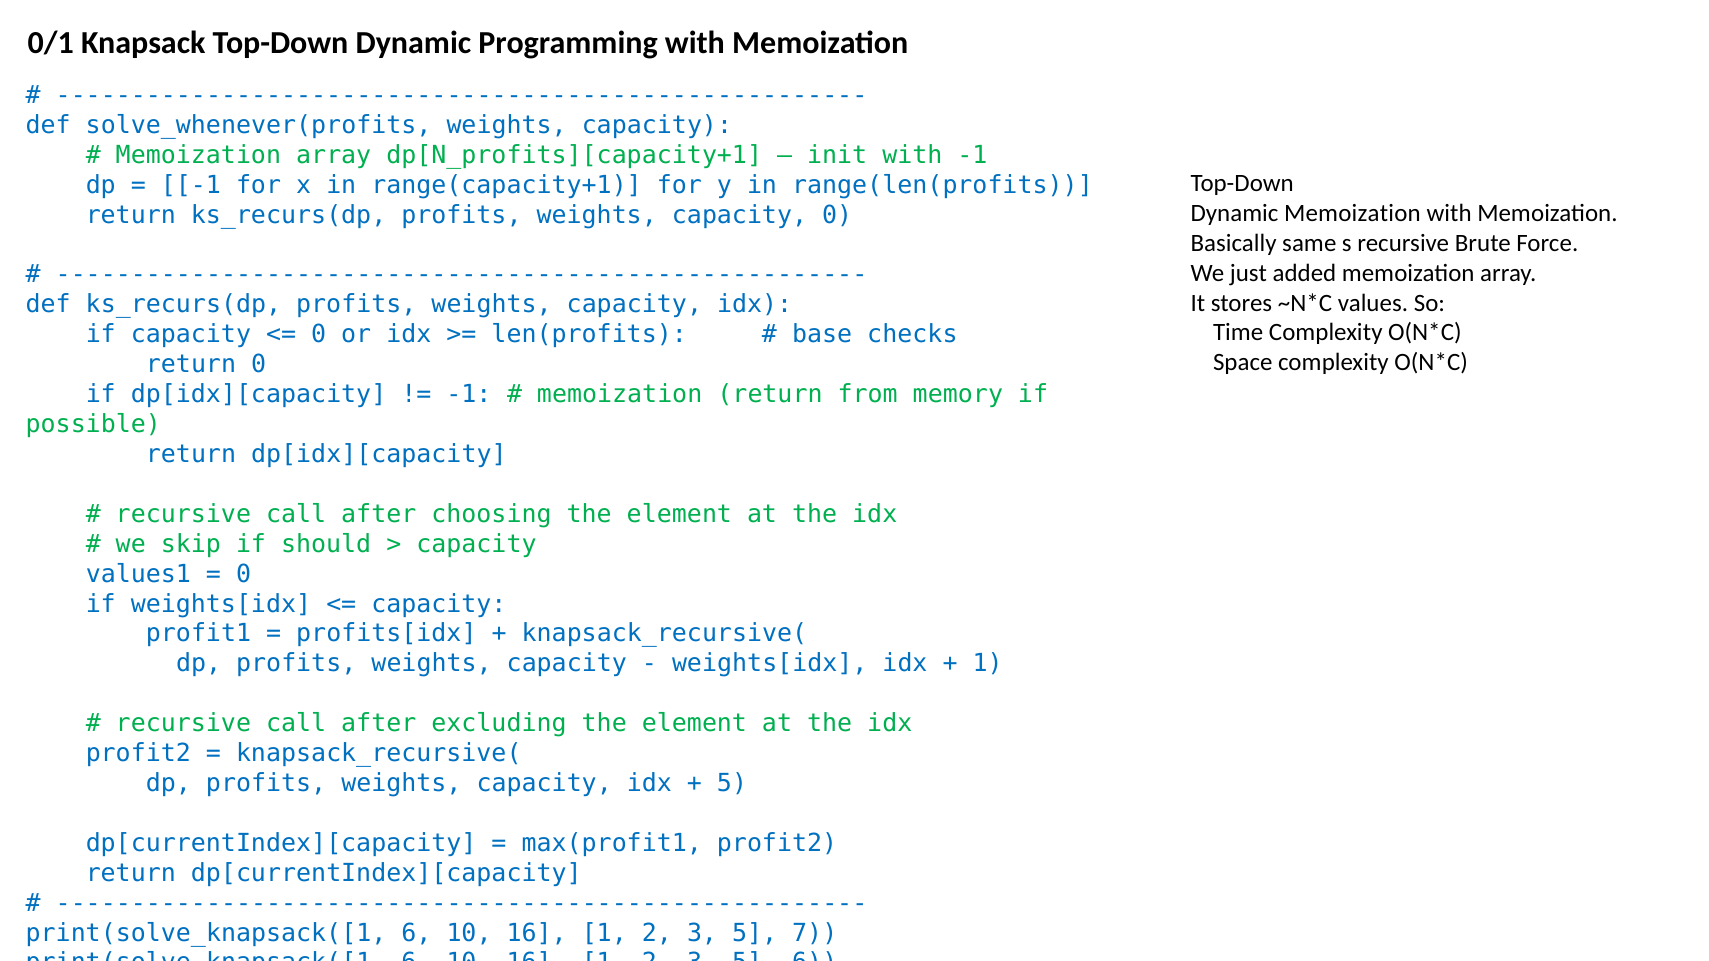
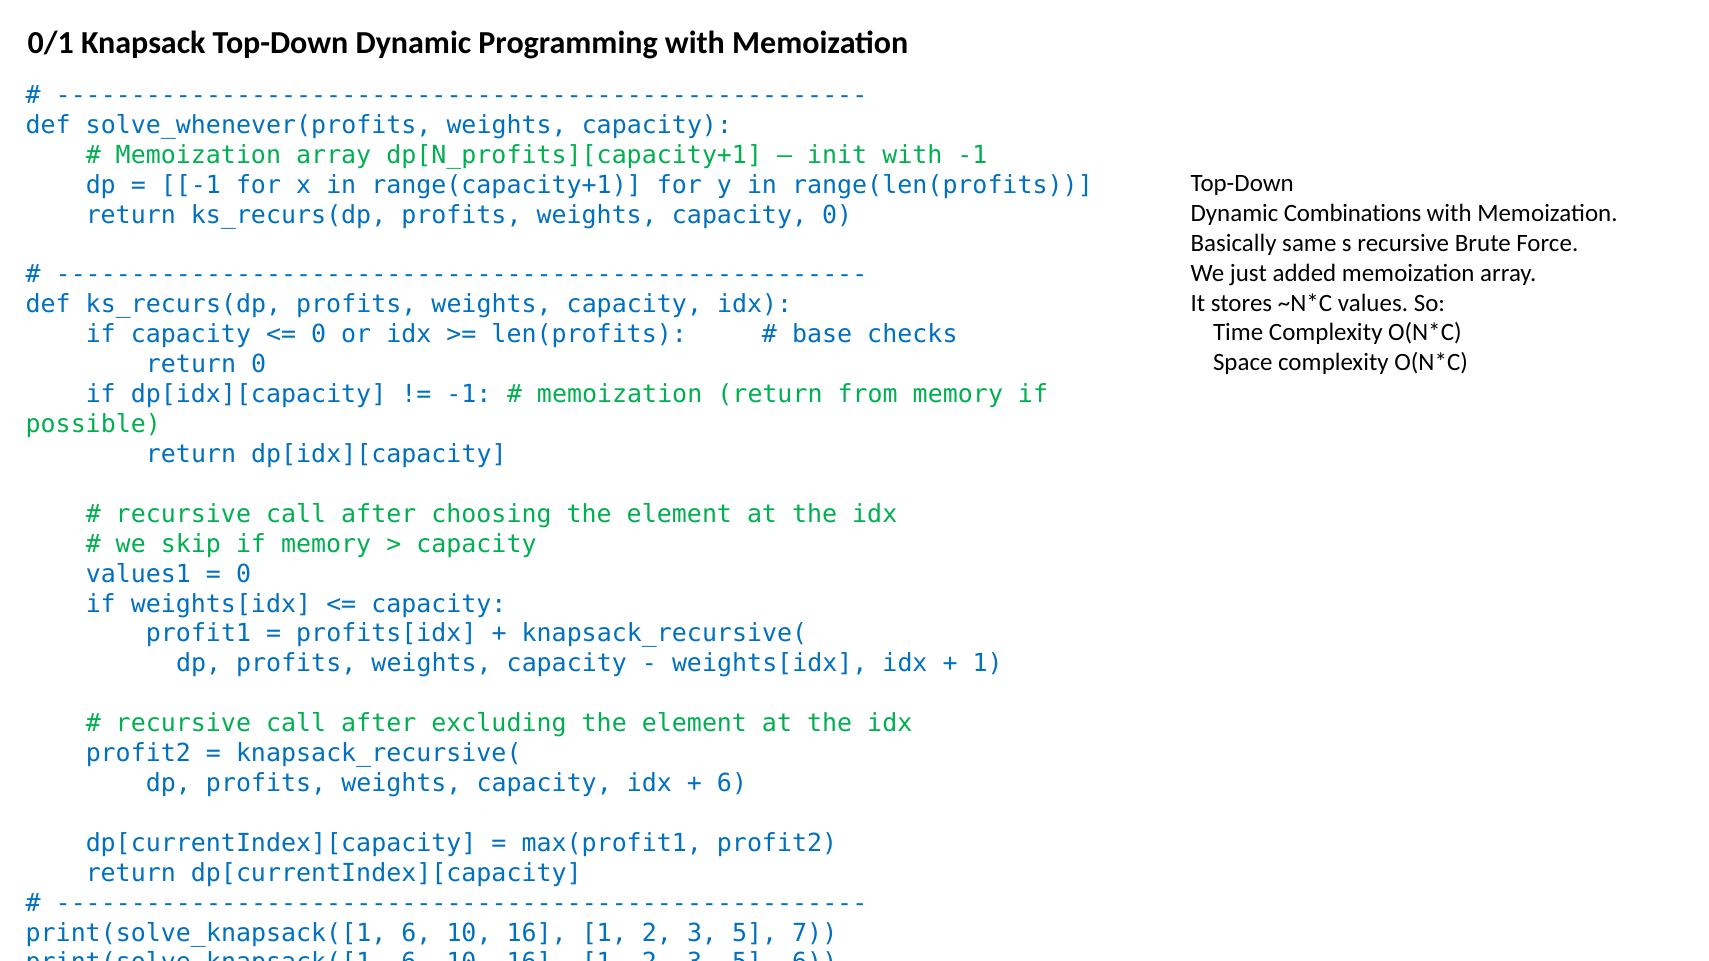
Dynamic Memoization: Memoization -> Combinations
if should: should -> memory
5 at (732, 784): 5 -> 6
